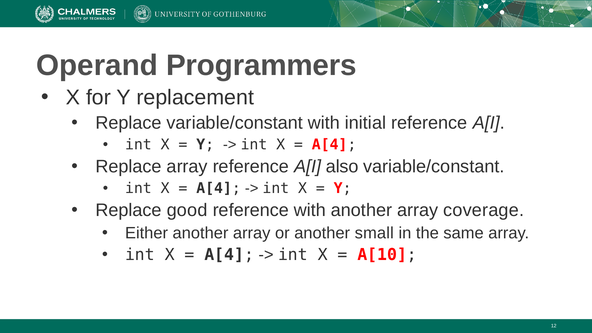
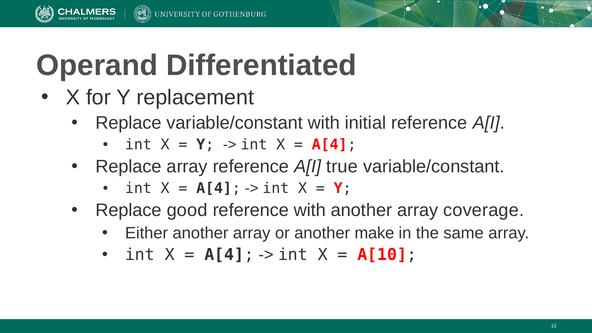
Programmers: Programmers -> Differentiated
also: also -> true
small: small -> make
